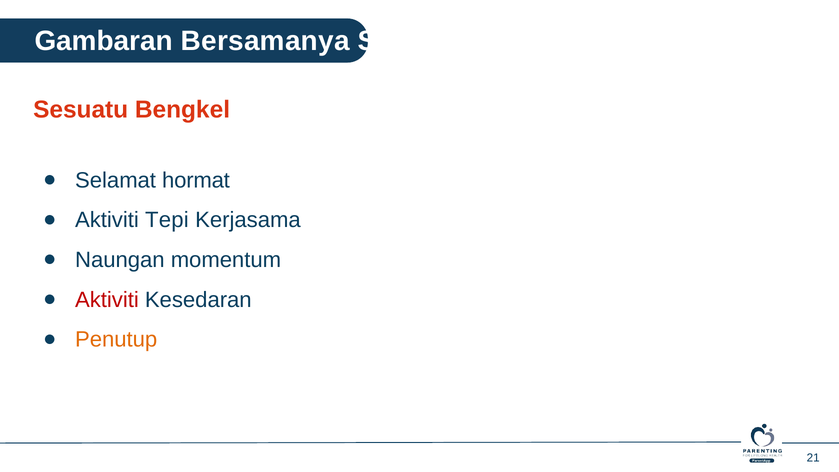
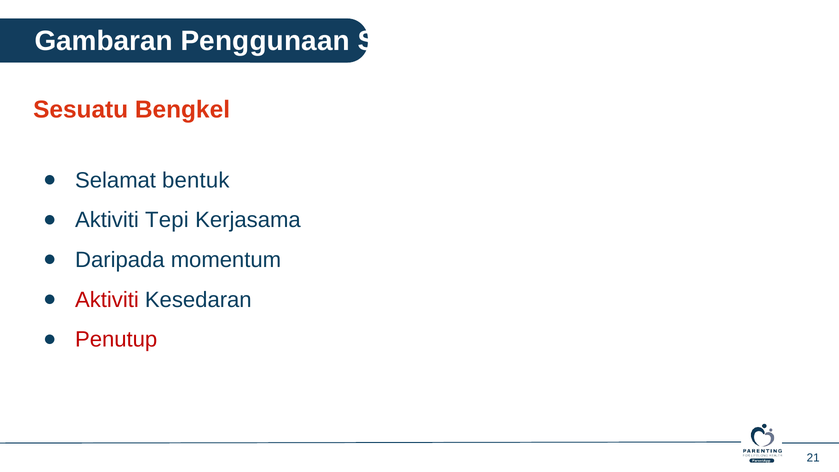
Bersamanya: Bersamanya -> Penggunaan
hormat: hormat -> bentuk
Naungan: Naungan -> Daripada
Penutup colour: orange -> red
